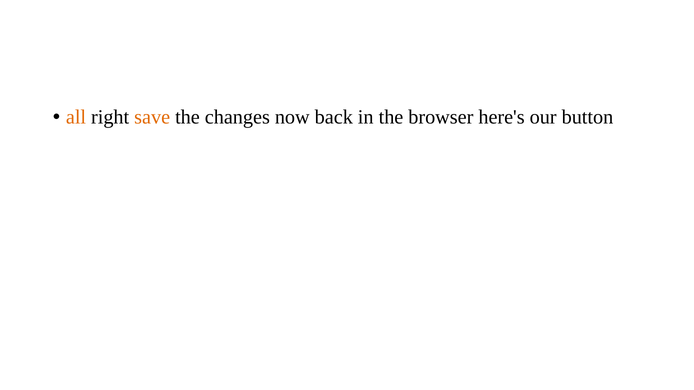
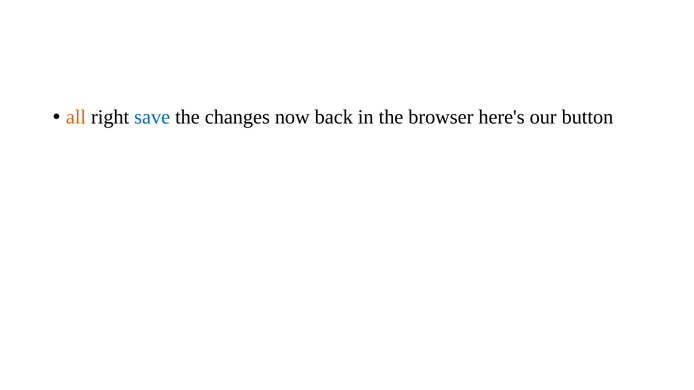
save colour: orange -> blue
